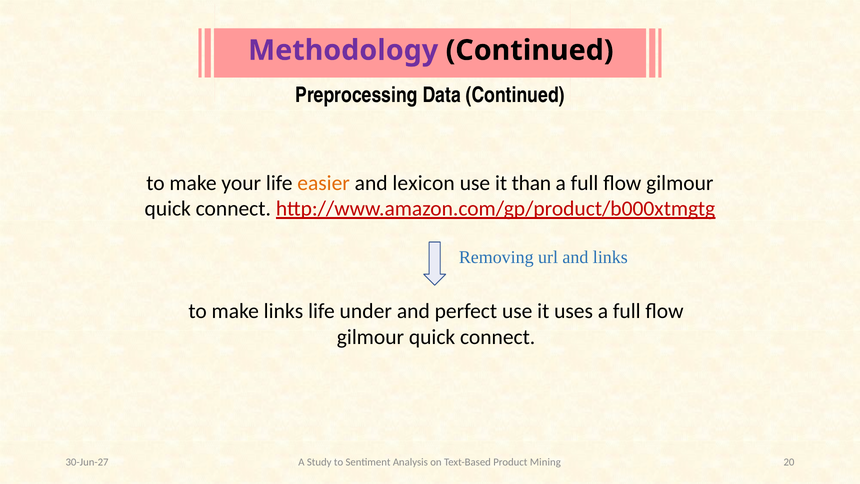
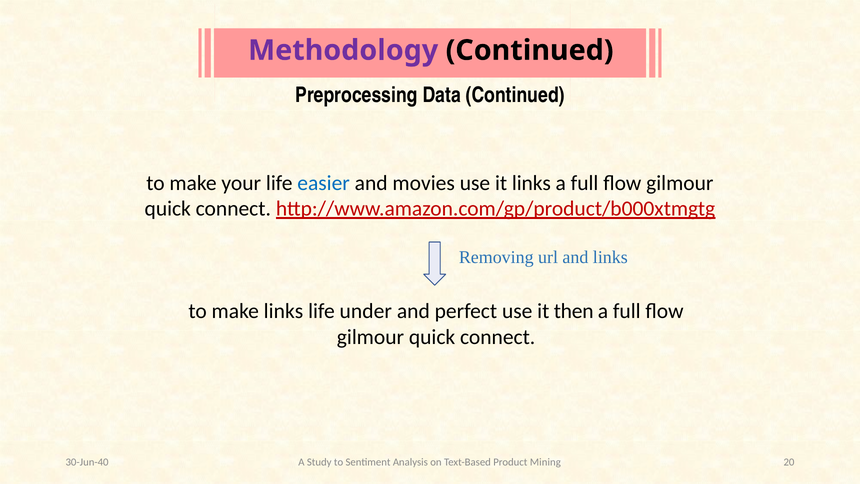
easier colour: orange -> blue
lexicon: lexicon -> movies
it than: than -> links
uses: uses -> then
30-Jun-27: 30-Jun-27 -> 30-Jun-40
